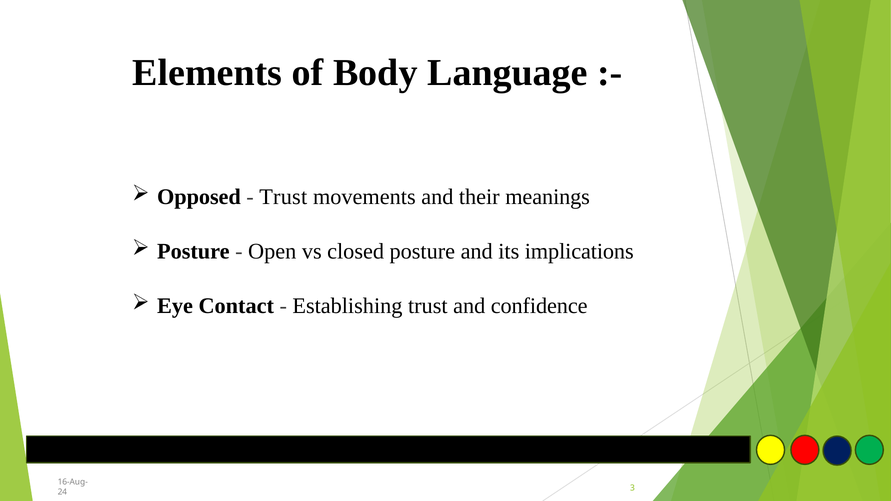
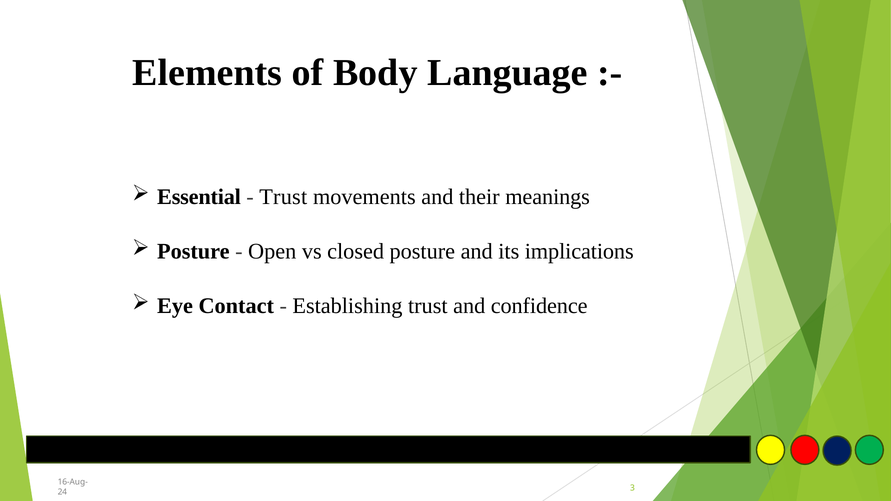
Opposed: Opposed -> Essential
